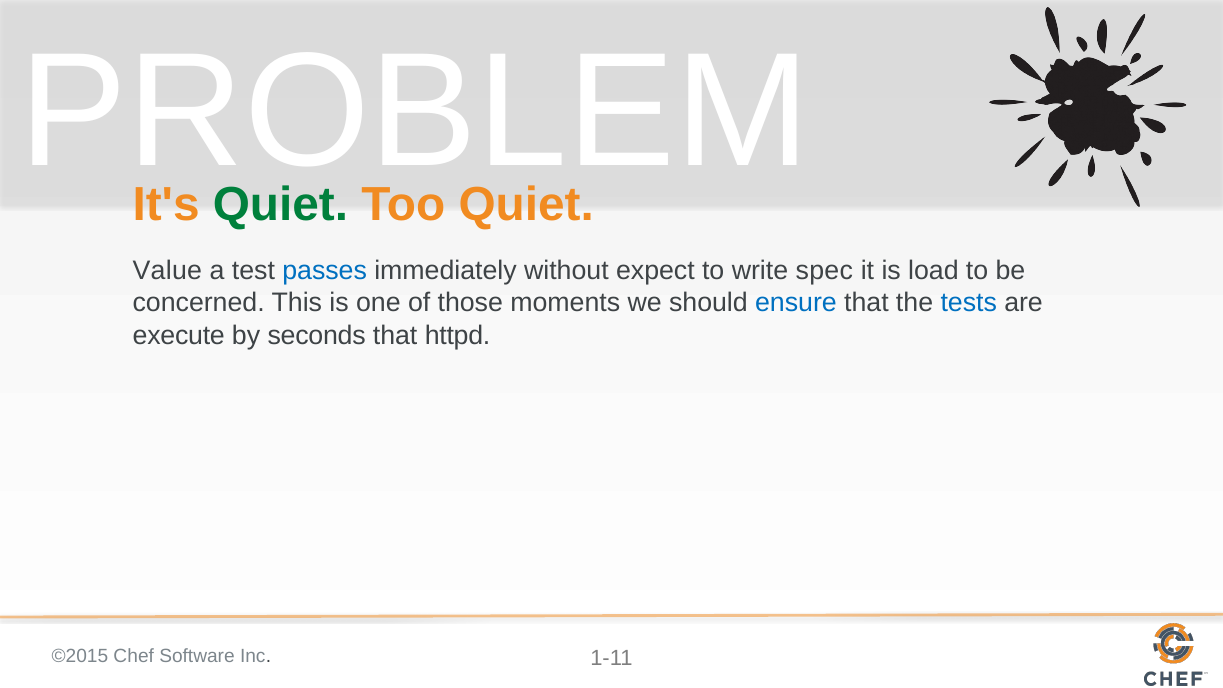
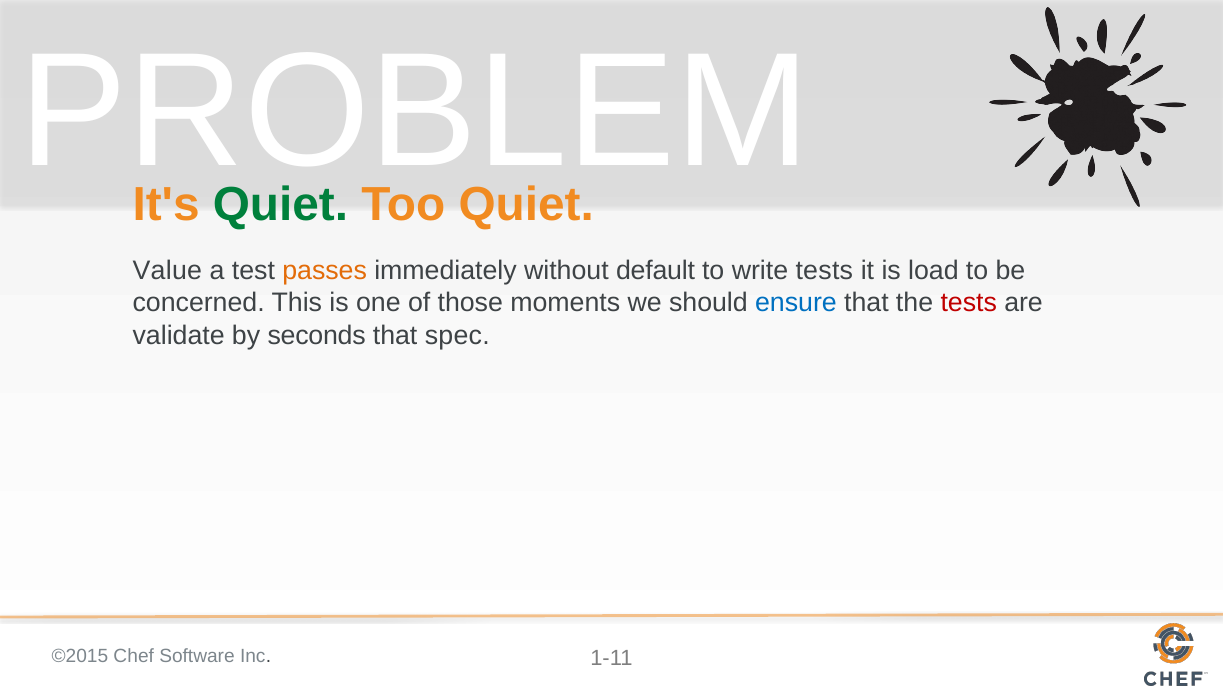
passes colour: blue -> orange
expect: expect -> default
write spec: spec -> tests
tests at (969, 303) colour: blue -> red
execute: execute -> validate
httpd: httpd -> spec
